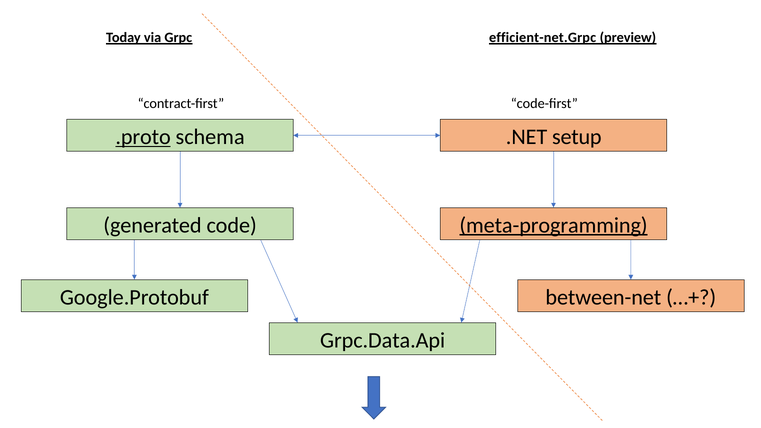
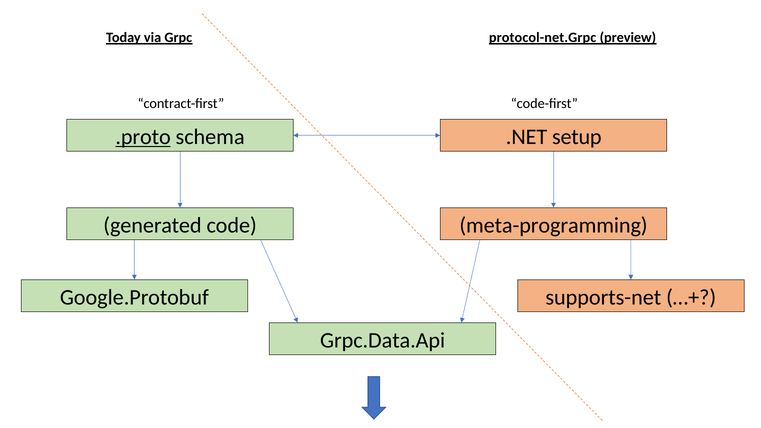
efficient-net.Grpc: efficient-net.Grpc -> protocol-net.Grpc
meta-programming underline: present -> none
between-net: between-net -> supports-net
